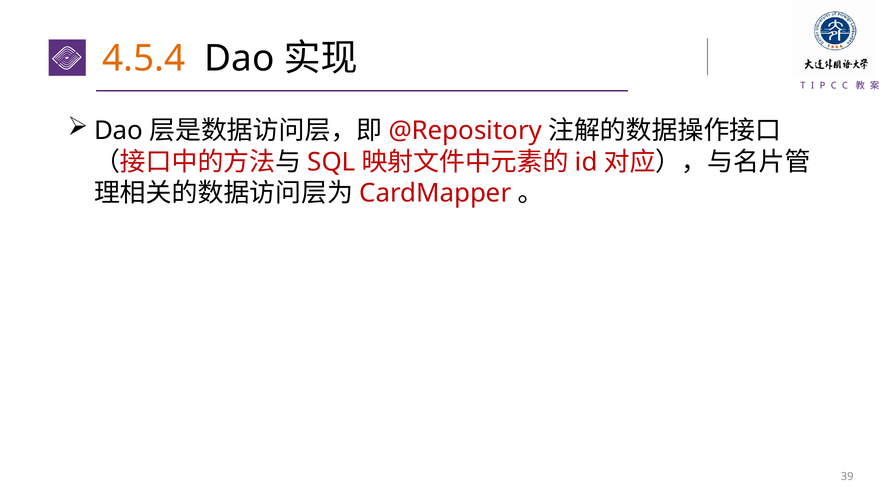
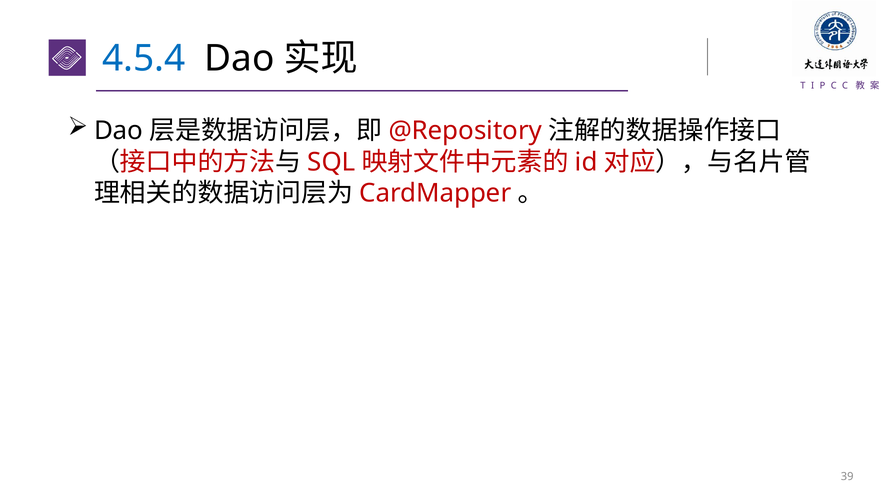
4.5.4 colour: orange -> blue
